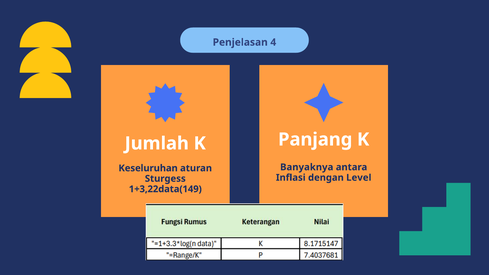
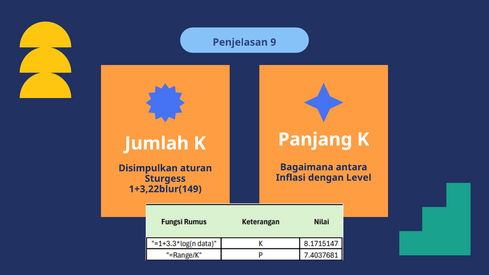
4: 4 -> 9
Banyaknya: Banyaknya -> Bagaimana
Keseluruhan: Keseluruhan -> Disimpulkan
1+3,22data(149: 1+3,22data(149 -> 1+3,22blur(149
